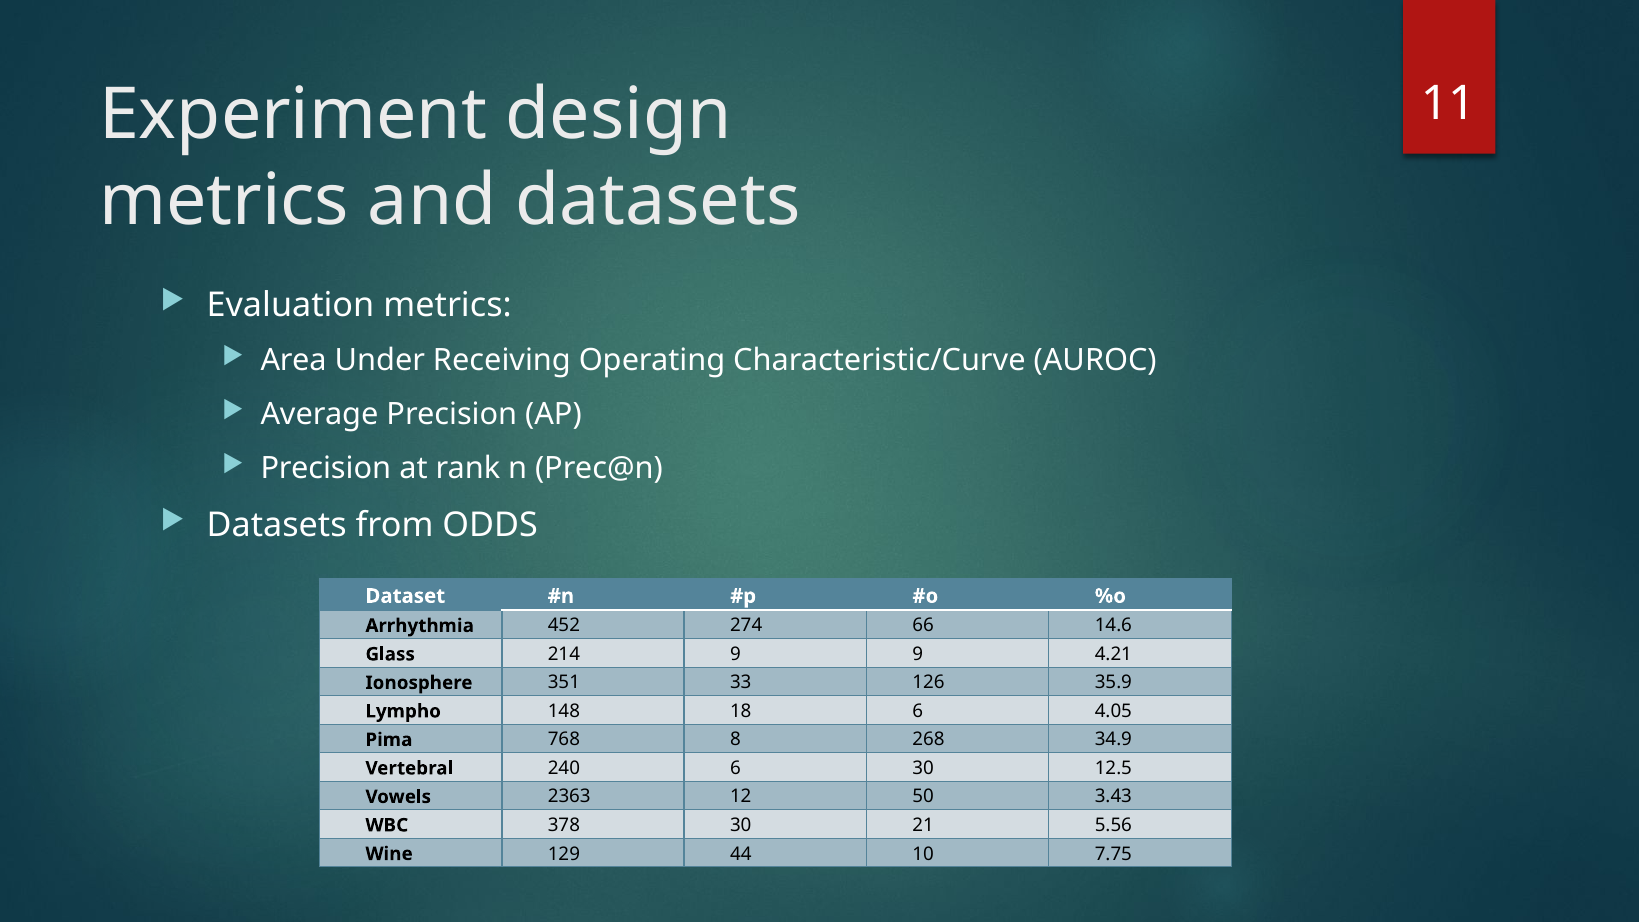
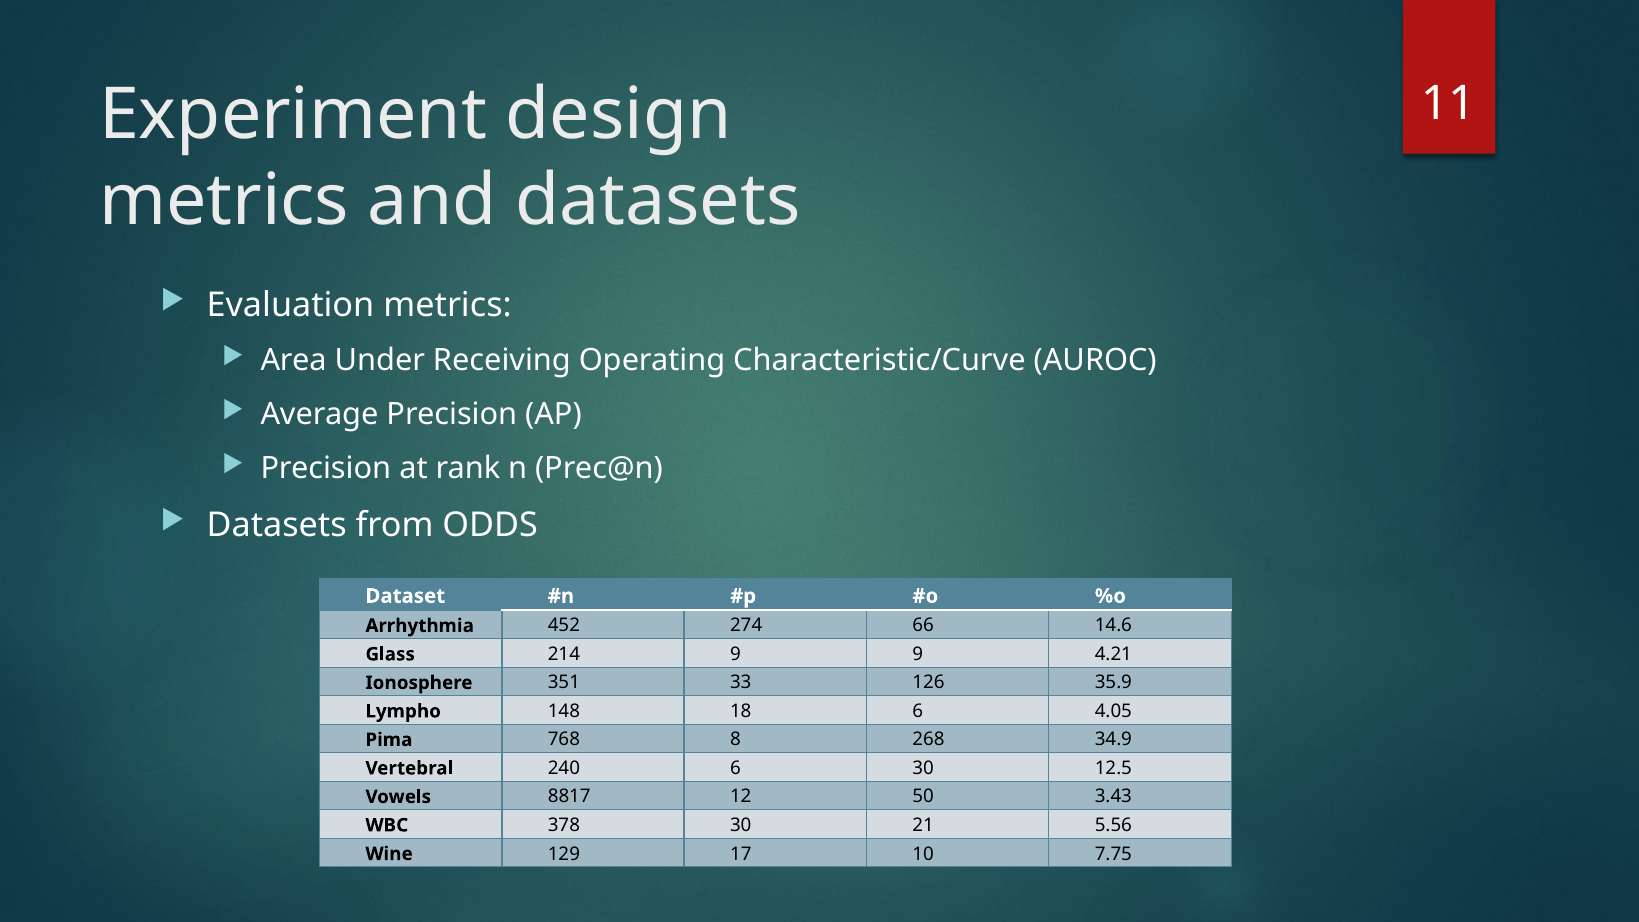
2363: 2363 -> 8817
44: 44 -> 17
